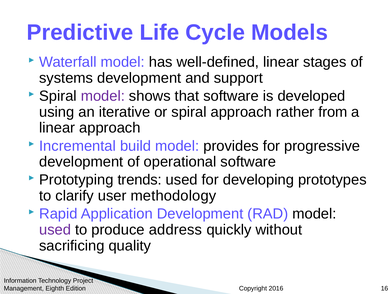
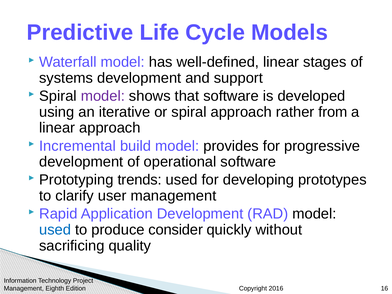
user methodology: methodology -> management
used at (55, 230) colour: purple -> blue
address: address -> consider
